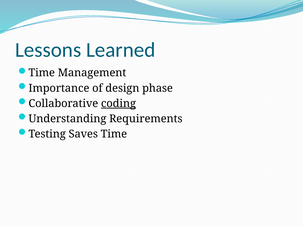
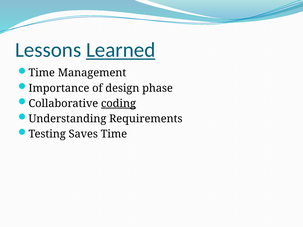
Learned underline: none -> present
